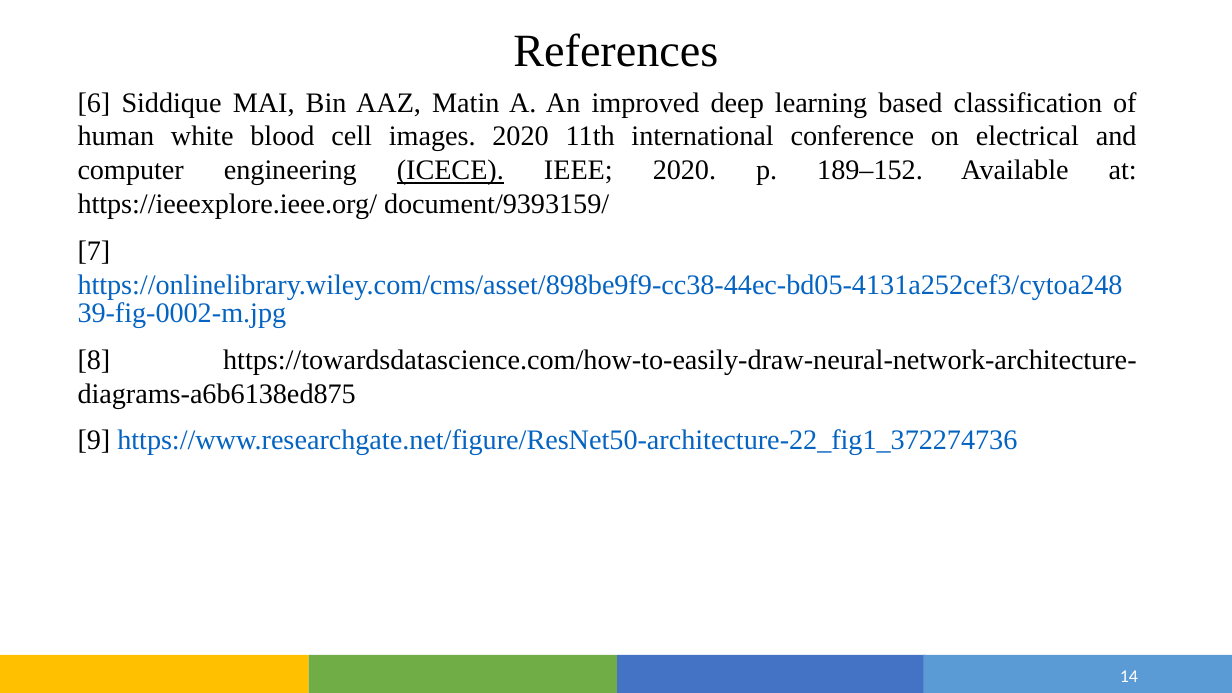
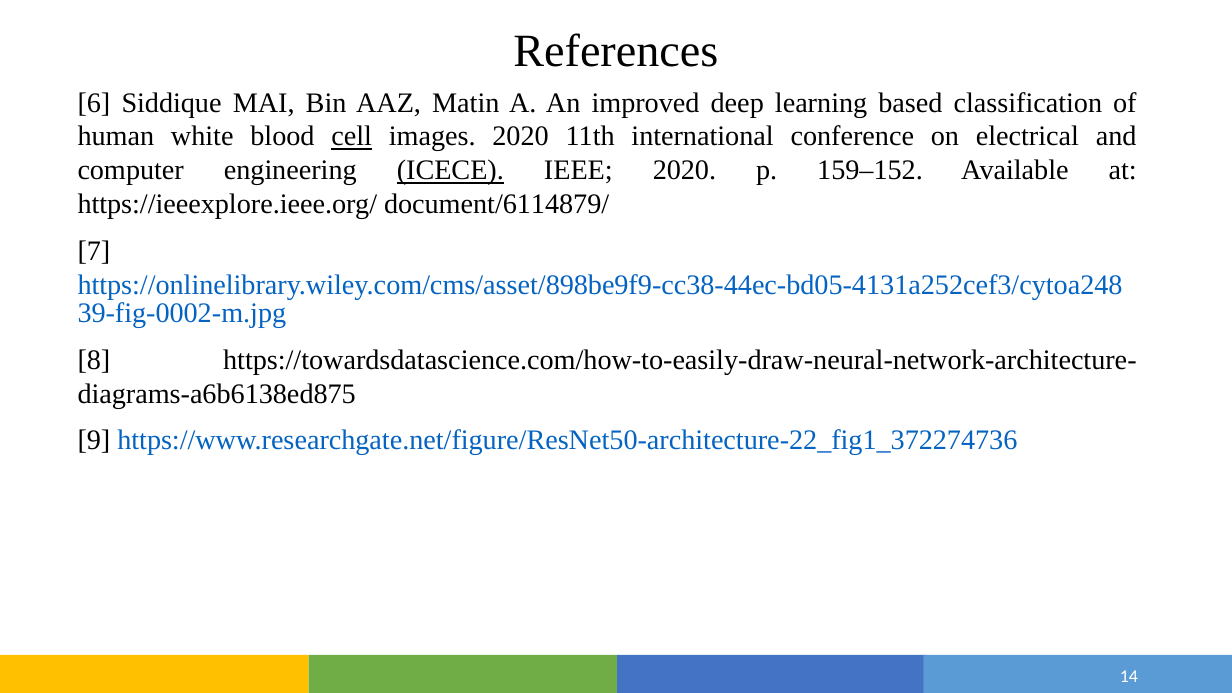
cell underline: none -> present
189–152: 189–152 -> 159–152
document/9393159/: document/9393159/ -> document/6114879/
